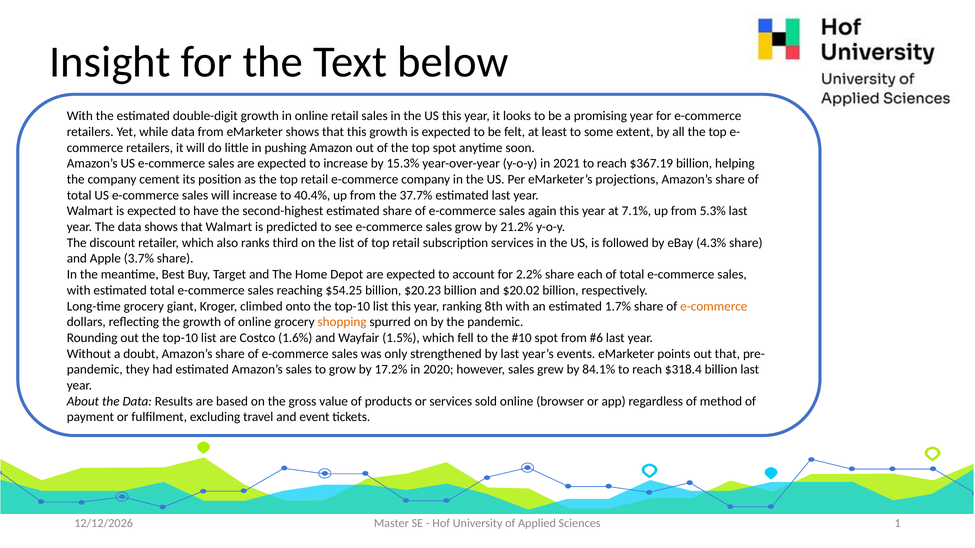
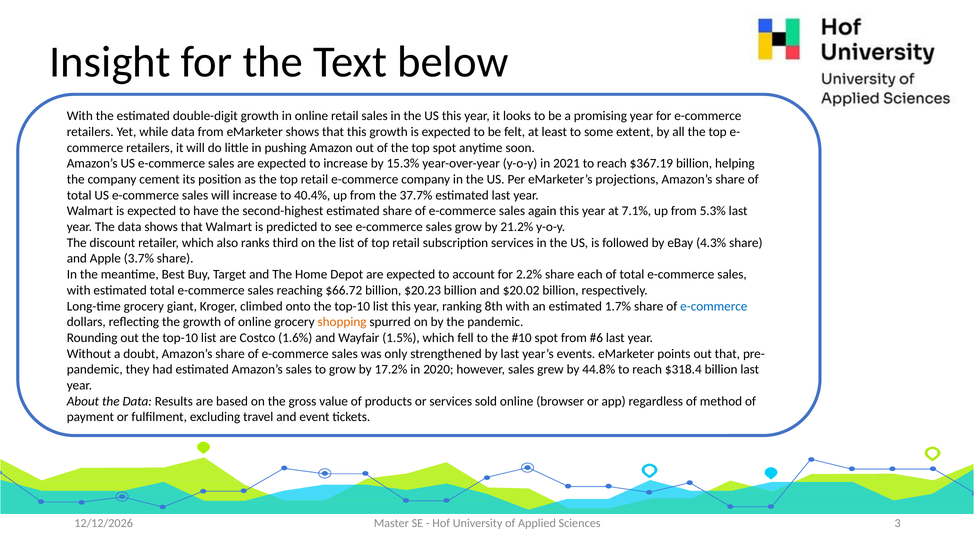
$54.25: $54.25 -> $66.72
e-commerce at (714, 306) colour: orange -> blue
84.1%: 84.1% -> 44.8%
1: 1 -> 3
